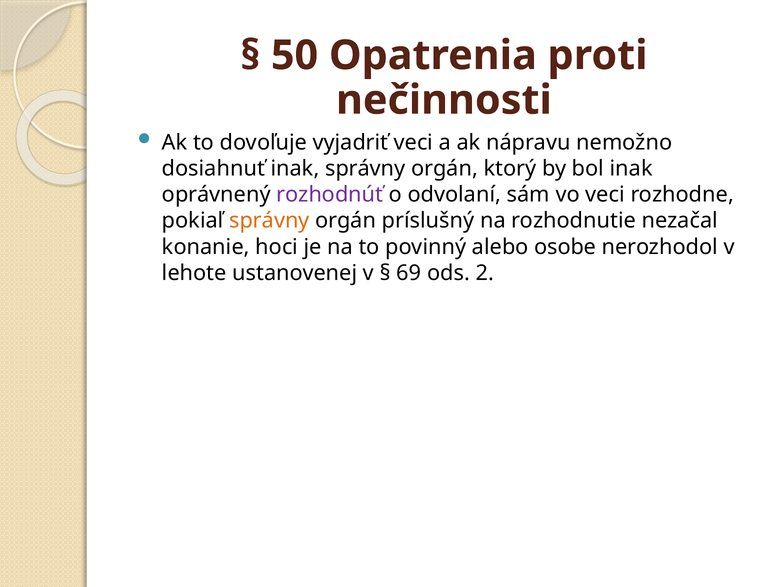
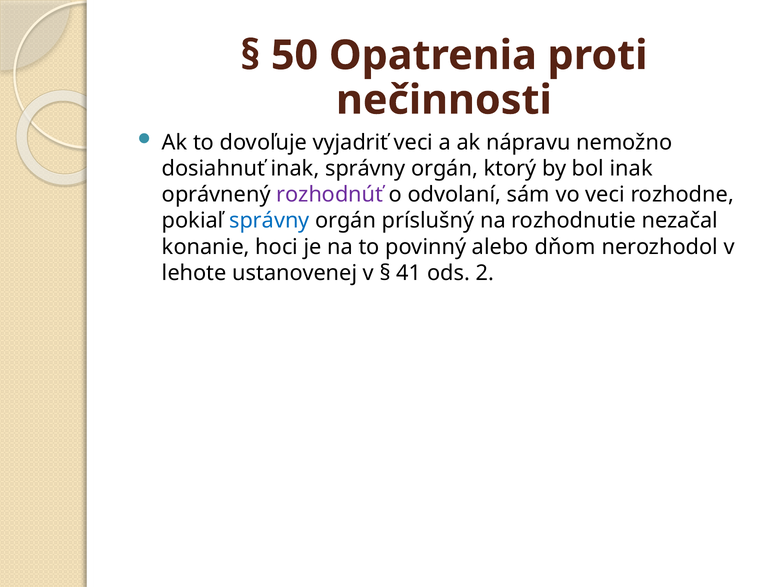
správny at (269, 221) colour: orange -> blue
osobe: osobe -> dňom
69: 69 -> 41
